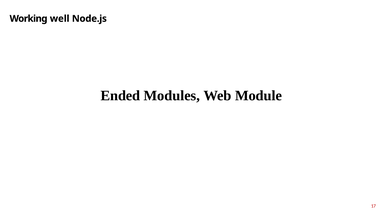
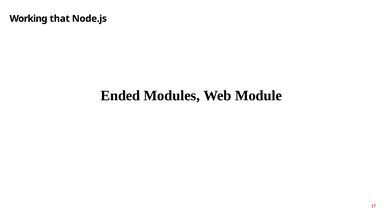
well: well -> that
